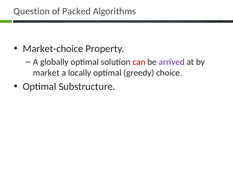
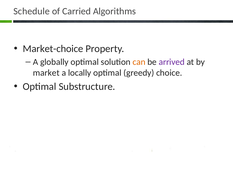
Question: Question -> Schedule
Packed: Packed -> Carried
can colour: red -> orange
